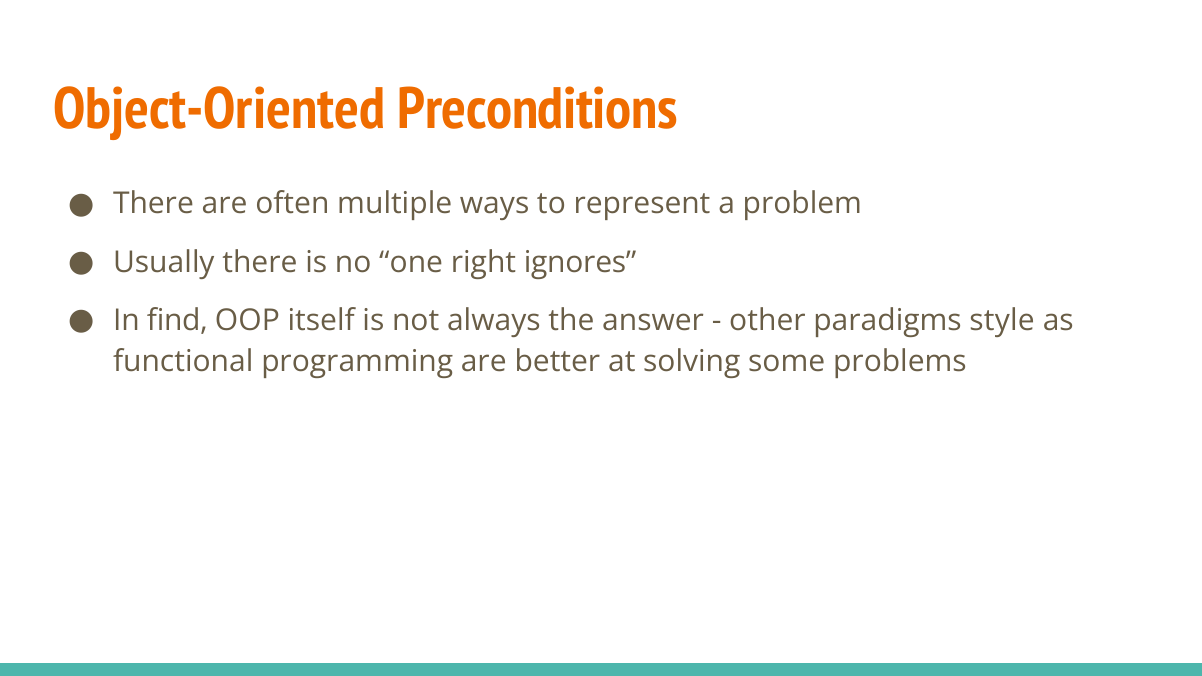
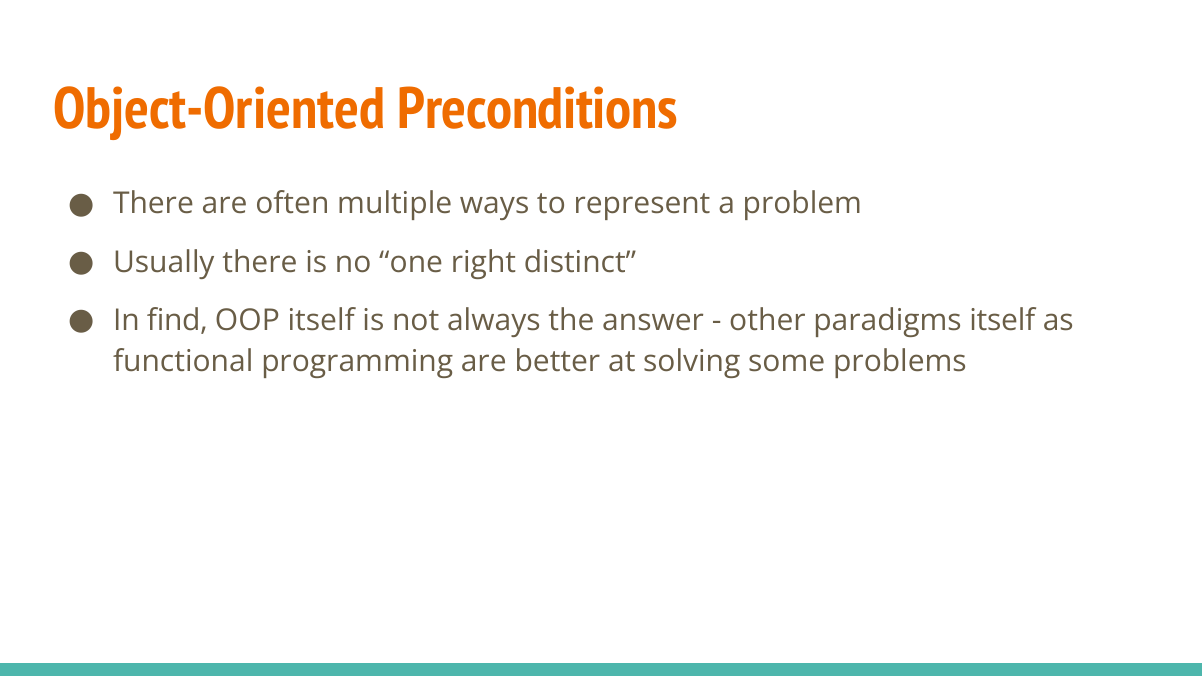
ignores: ignores -> distinct
paradigms style: style -> itself
